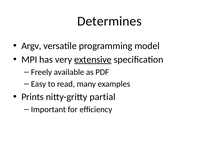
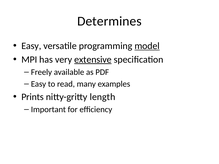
Argv at (31, 46): Argv -> Easy
model underline: none -> present
partial: partial -> length
